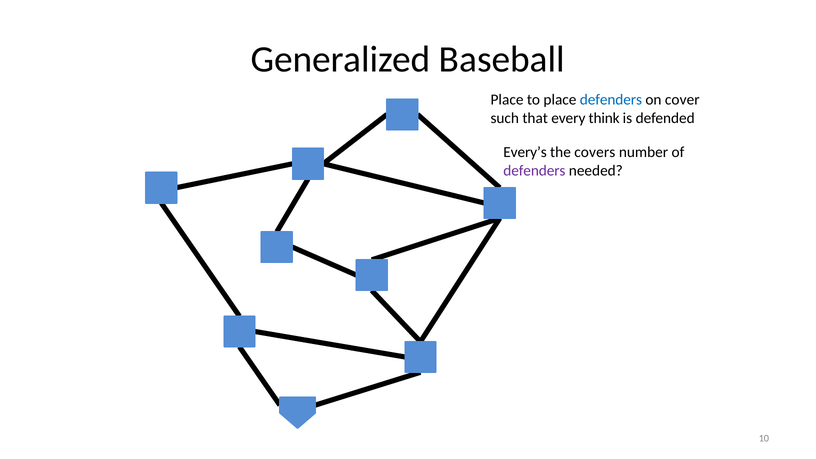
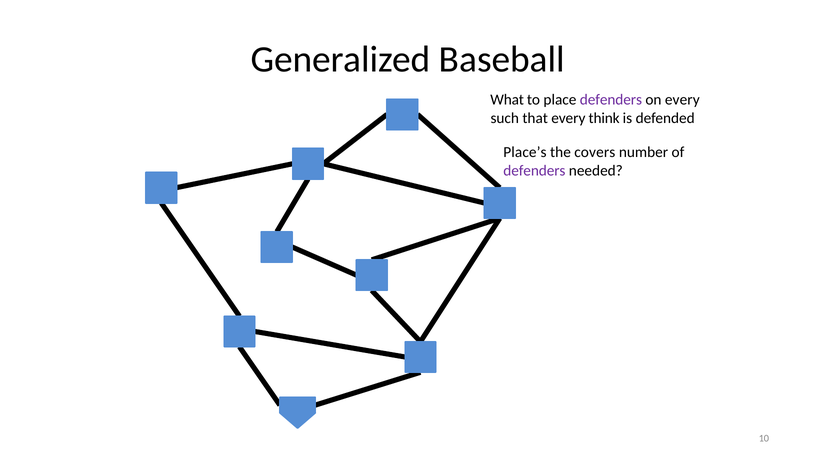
Place at (507, 100): Place -> What
defenders at (611, 100) colour: blue -> purple
on cover: cover -> every
Every’s: Every’s -> Place’s
